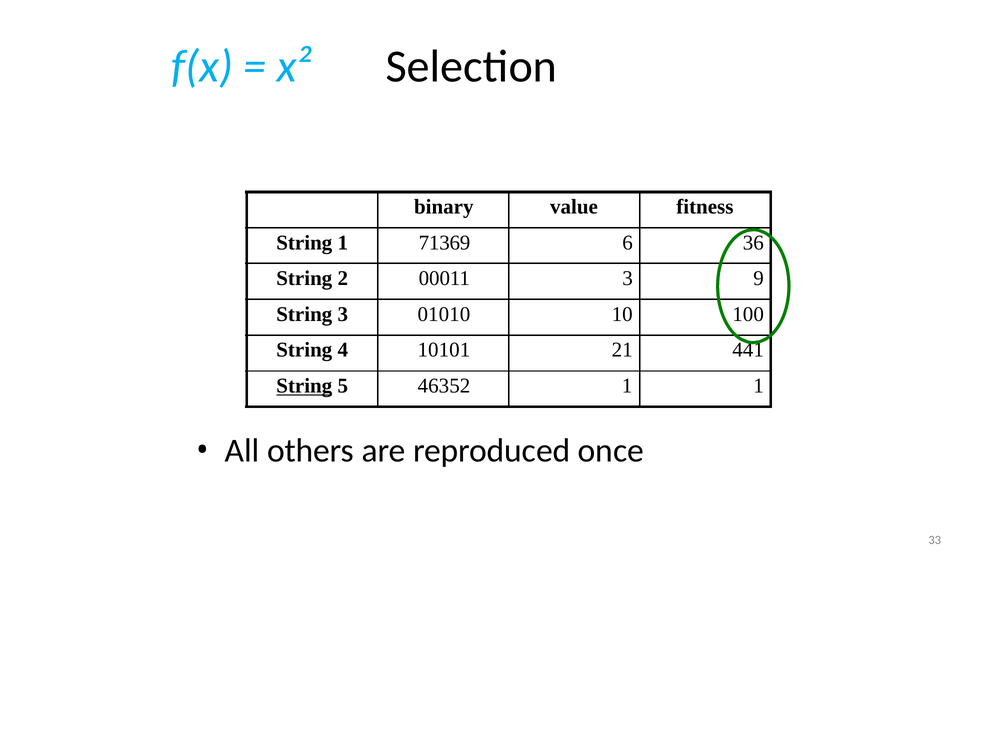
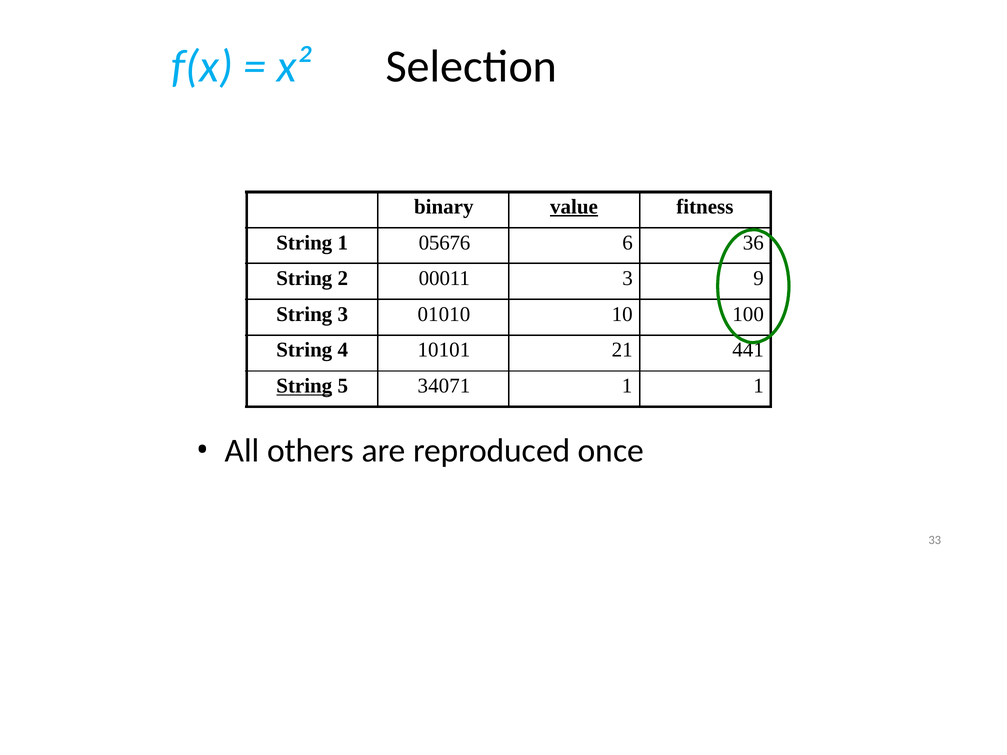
value underline: none -> present
71369: 71369 -> 05676
46352: 46352 -> 34071
